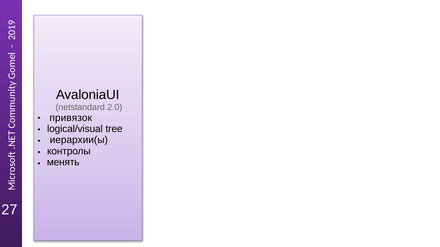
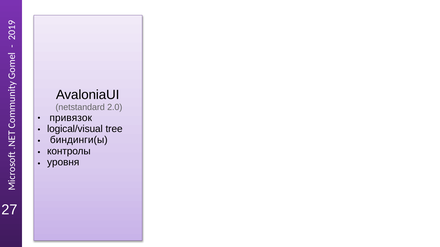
иерархии(ы: иерархии(ы -> биндинги(ы
менять: менять -> уровня
